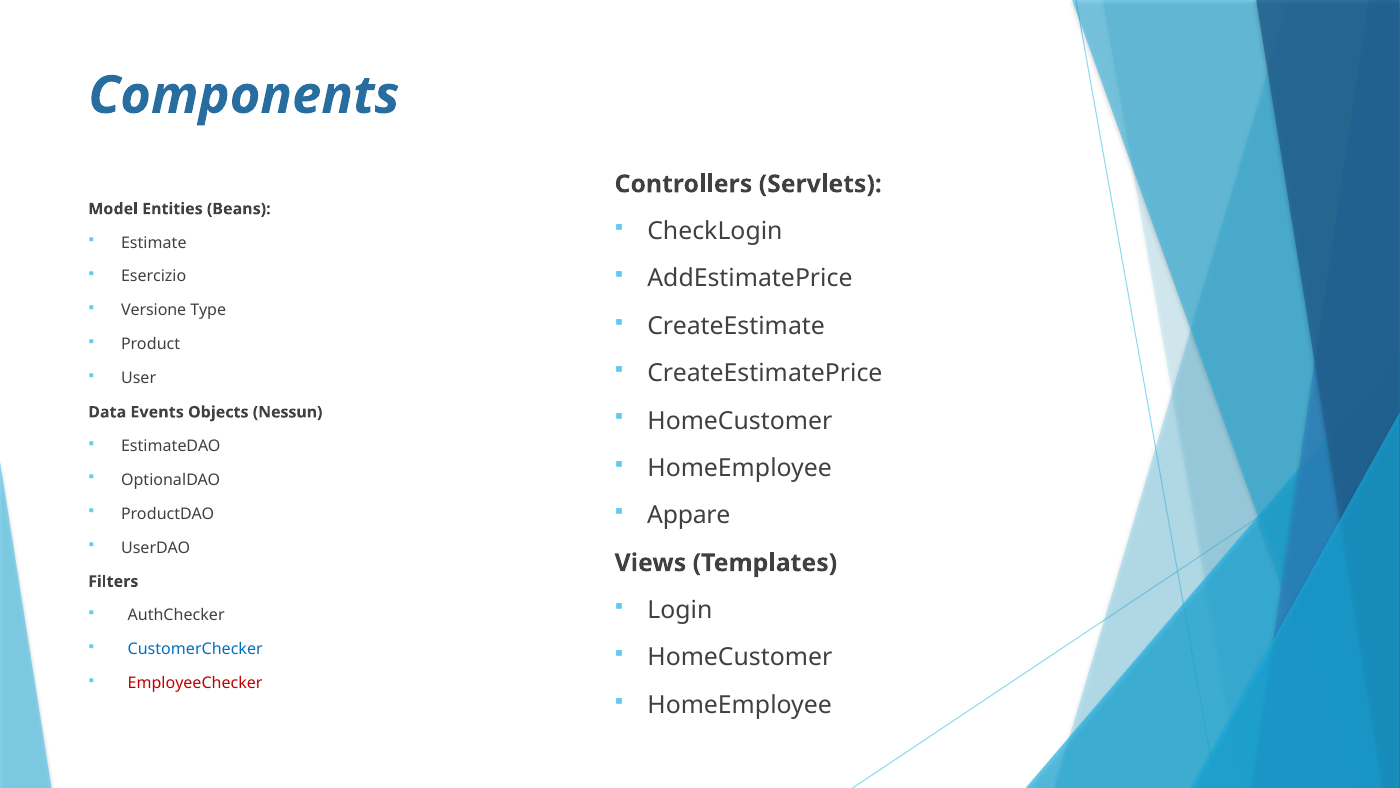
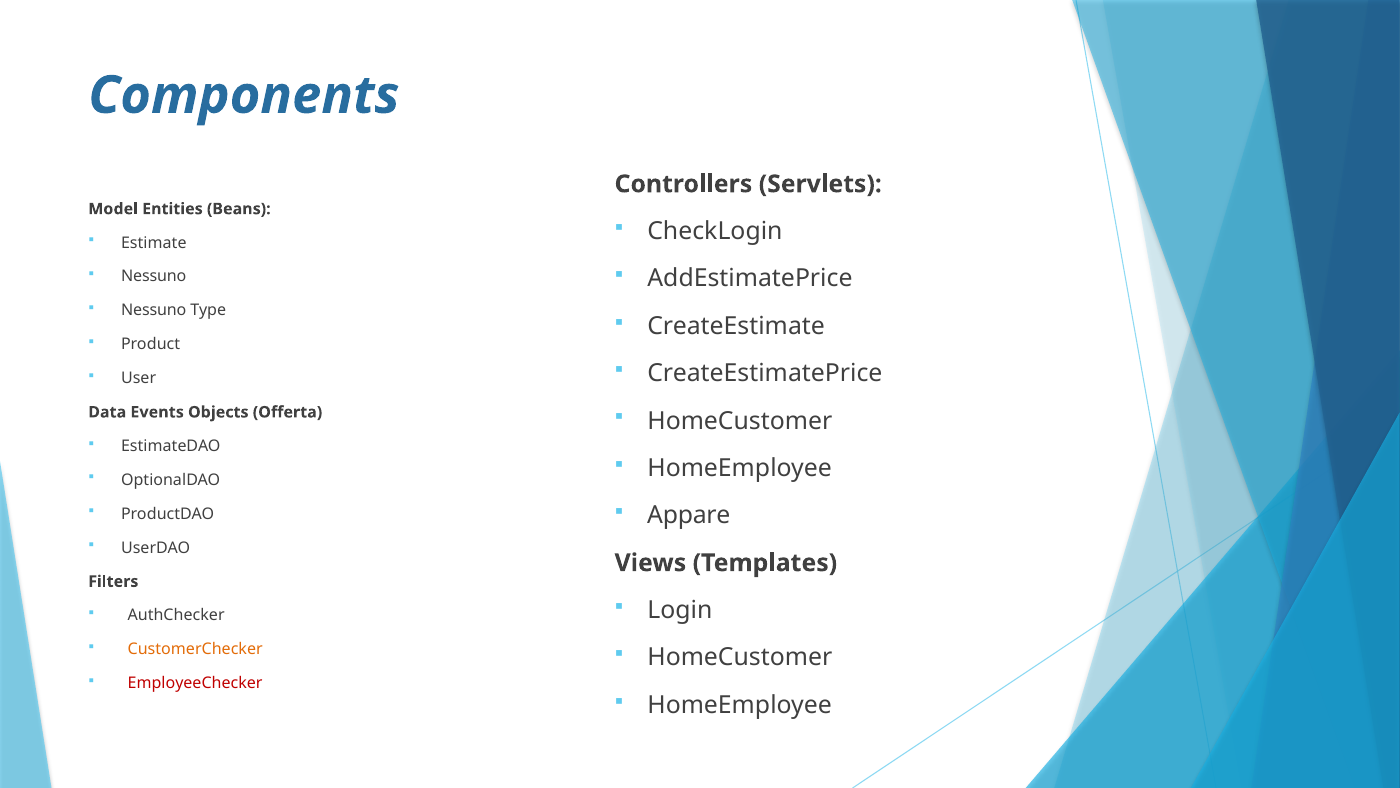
Esercizio at (154, 277): Esercizio -> Nessuno
Versione at (154, 310): Versione -> Nessuno
Nessun: Nessun -> Offerta
CustomerChecker colour: blue -> orange
